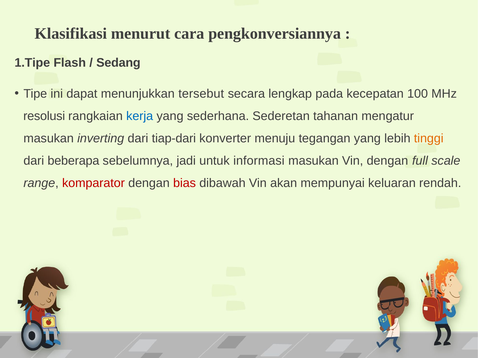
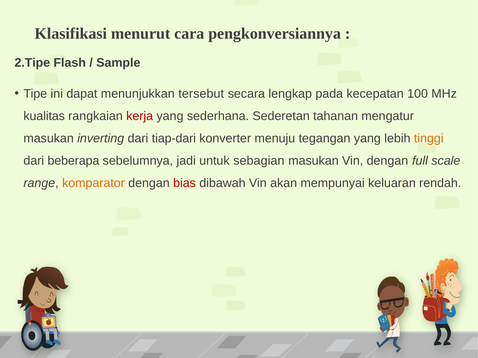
1.Tipe: 1.Tipe -> 2.Tipe
Sedang: Sedang -> Sample
resolusi: resolusi -> kualitas
kerja colour: blue -> red
informasi: informasi -> sebagian
komparator colour: red -> orange
